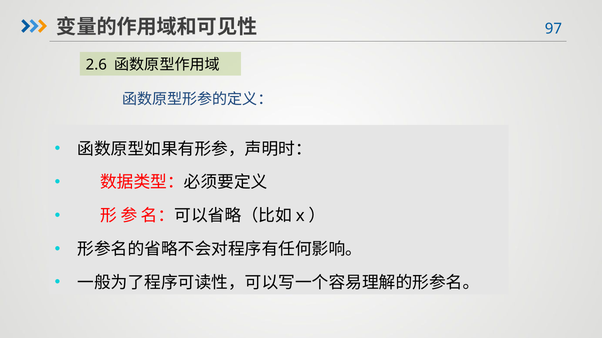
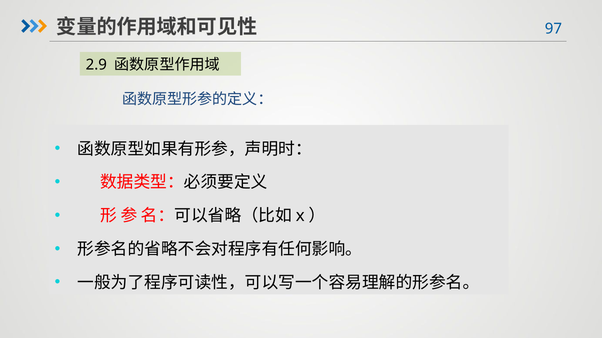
2.6: 2.6 -> 2.9
